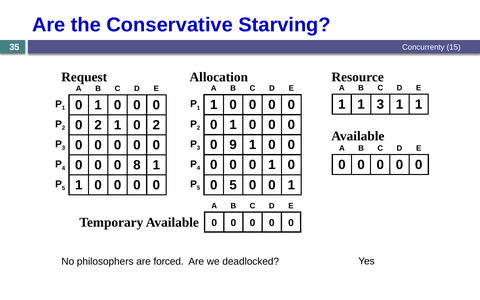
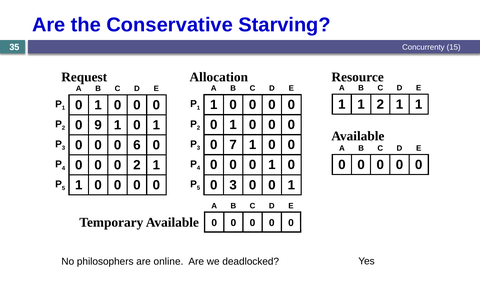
1 3: 3 -> 2
2 at (98, 125): 2 -> 9
2 at (156, 125): 2 -> 1
9: 9 -> 7
0 at (137, 145): 0 -> 6
0 8: 8 -> 2
0 5: 5 -> 3
forced: forced -> online
